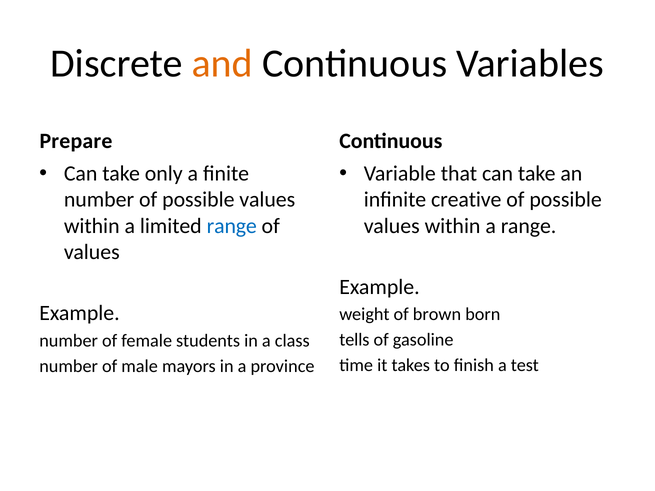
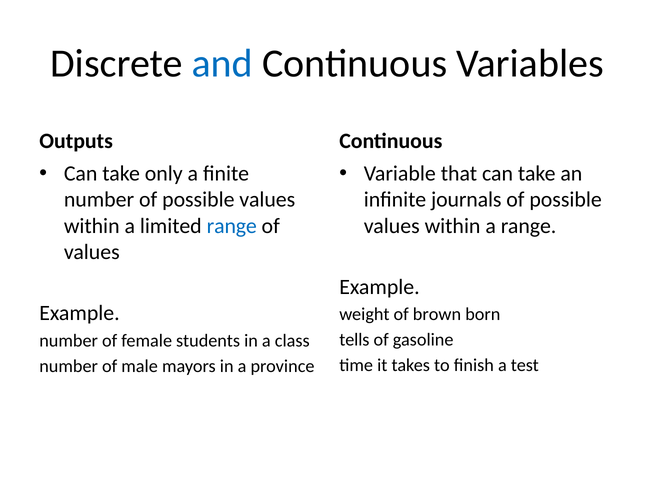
and colour: orange -> blue
Prepare: Prepare -> Outputs
creative: creative -> journals
